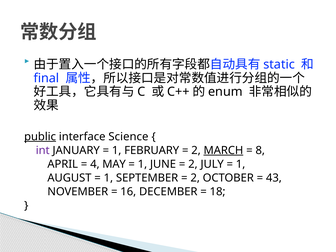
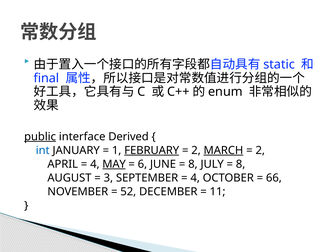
Science: Science -> Derived
int colour: purple -> blue
FEBRUARY underline: none -> present
8 at (260, 150): 8 -> 2
MAY underline: none -> present
1 at (142, 164): 1 -> 6
2 at (193, 164): 2 -> 8
1 at (241, 164): 1 -> 8
1 at (108, 178): 1 -> 3
2 at (195, 178): 2 -> 4
43: 43 -> 66
16: 16 -> 52
18: 18 -> 11
